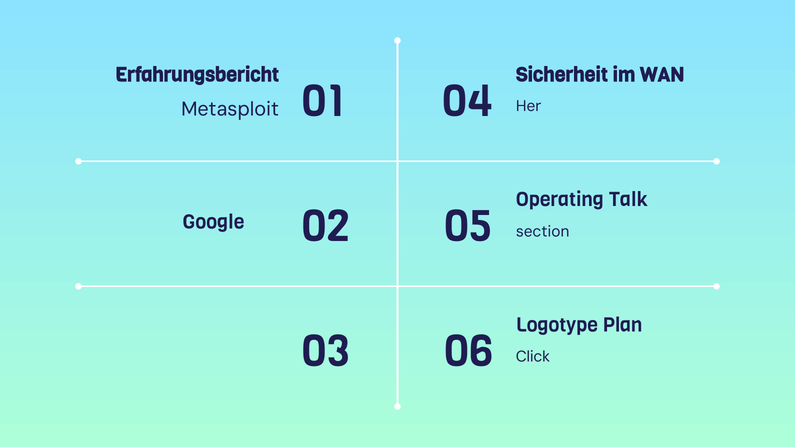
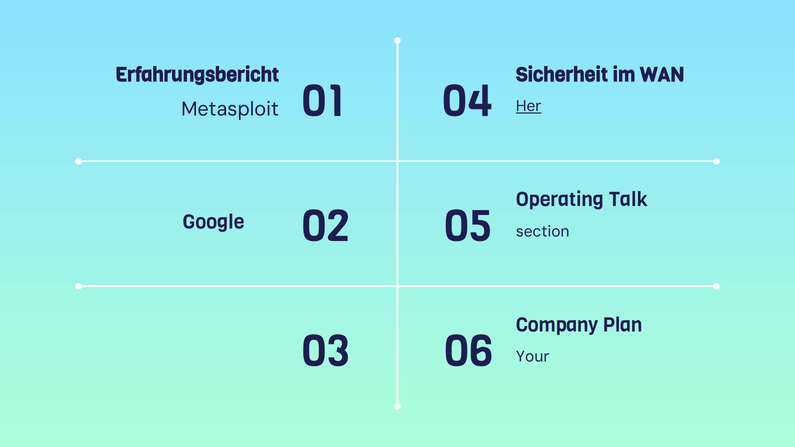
Her underline: none -> present
Logotype: Logotype -> Company
Click: Click -> Your
